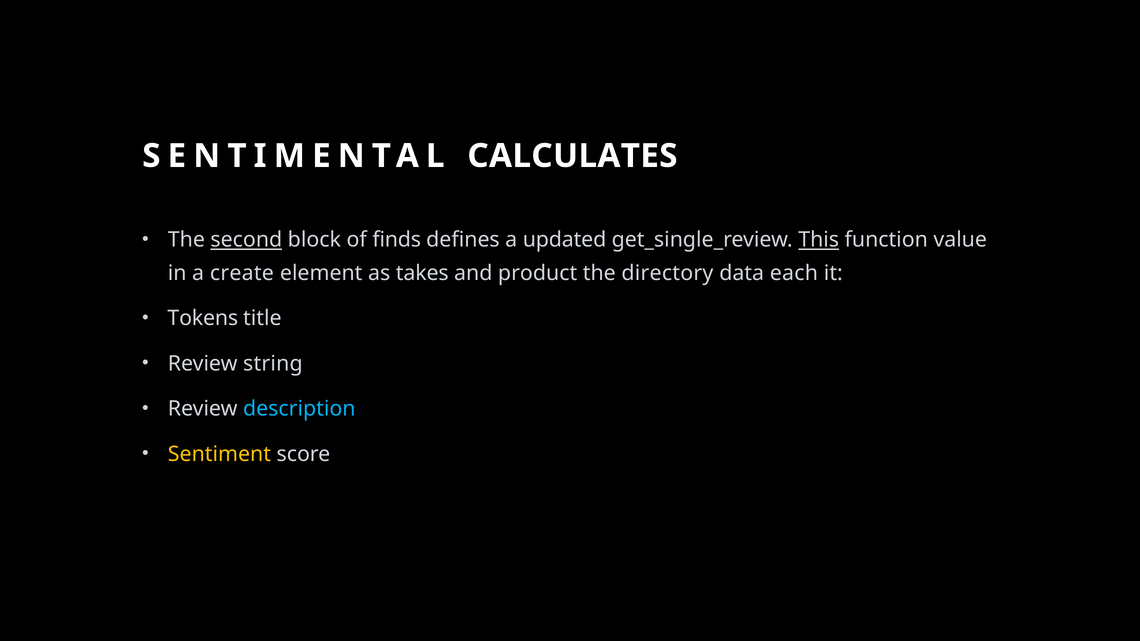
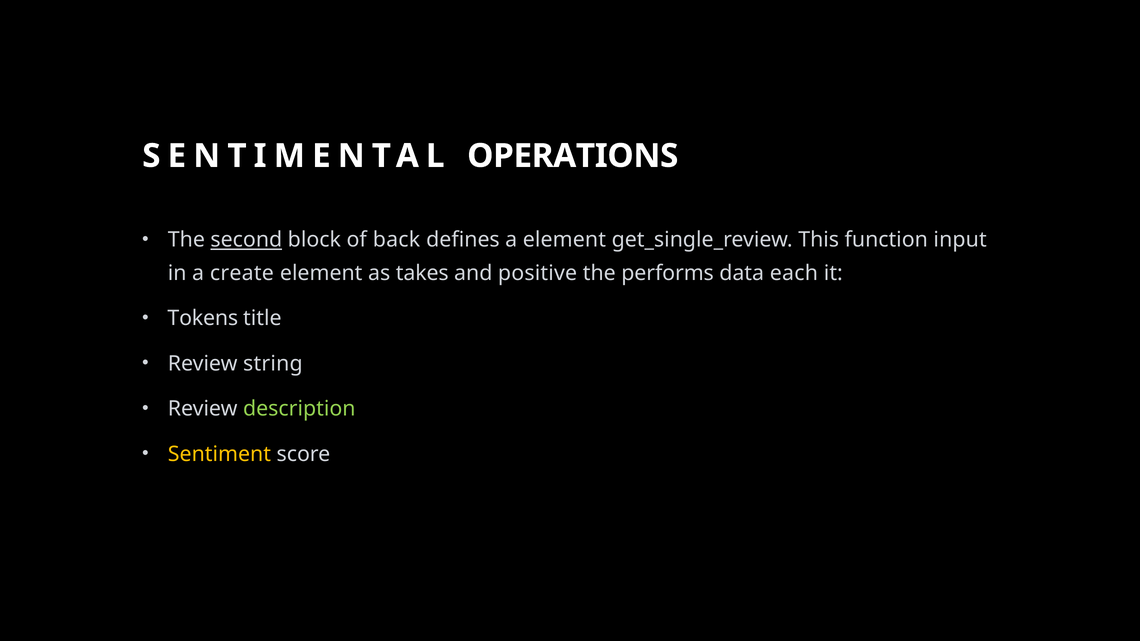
CALCULATES: CALCULATES -> OPERATIONS
finds: finds -> back
a updated: updated -> element
This underline: present -> none
value: value -> input
product: product -> positive
directory: directory -> performs
description colour: light blue -> light green
